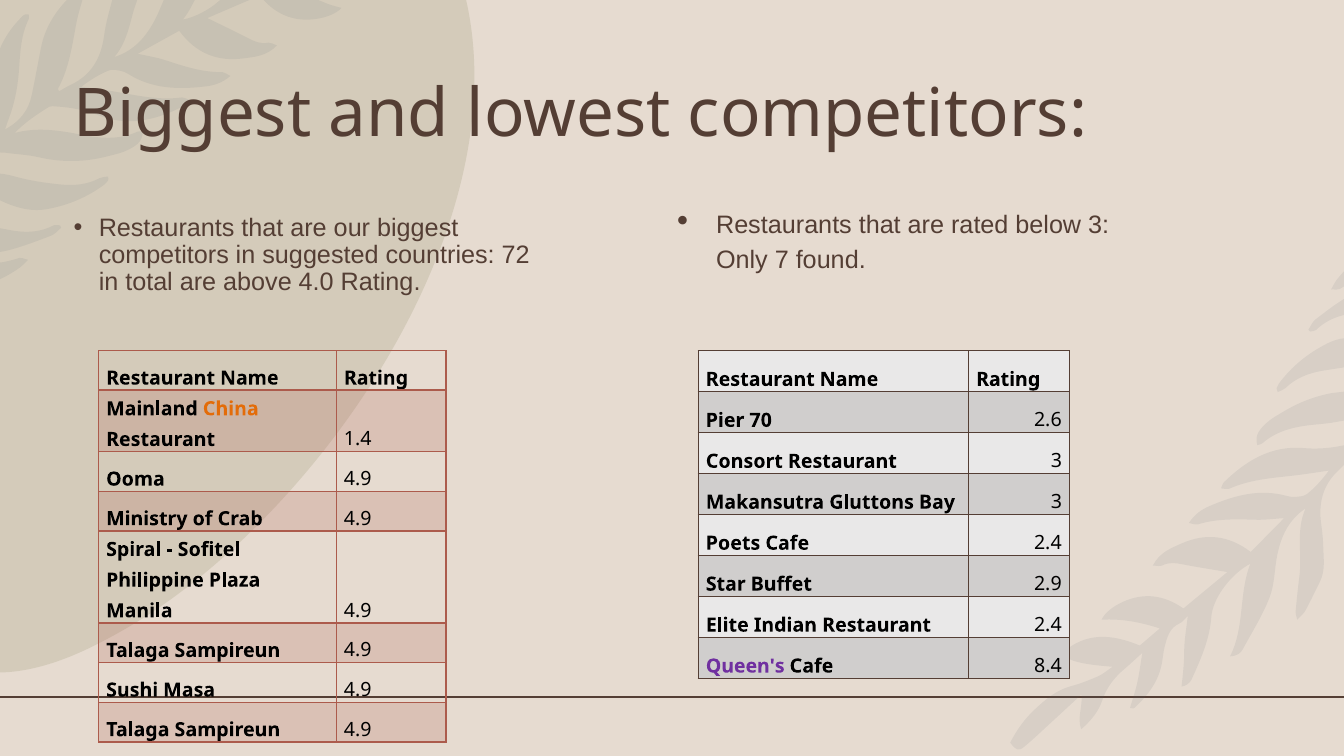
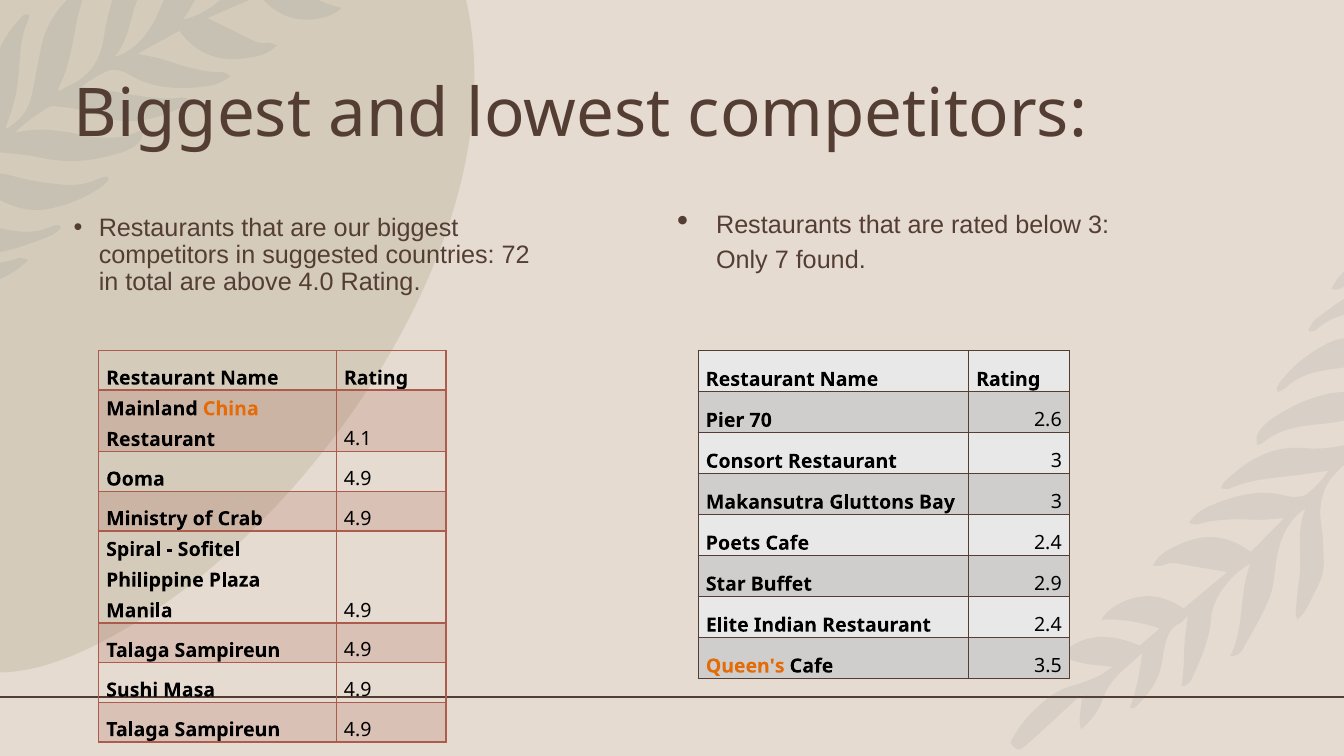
1.4: 1.4 -> 4.1
Queen's colour: purple -> orange
8.4: 8.4 -> 3.5
